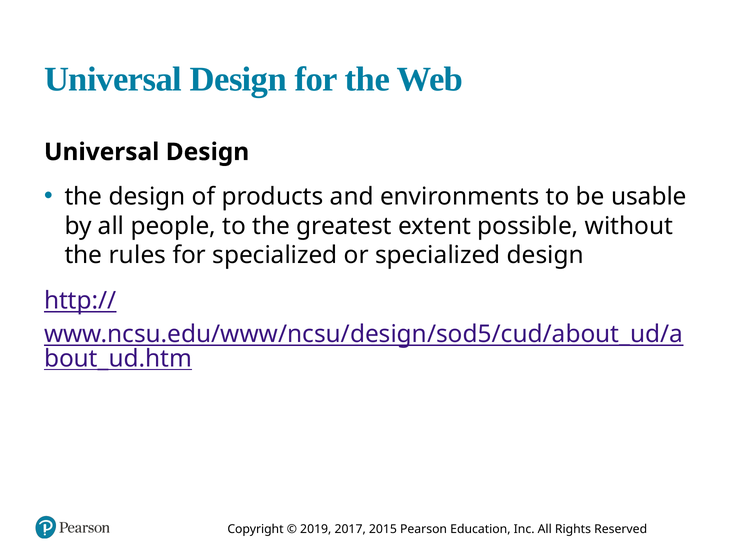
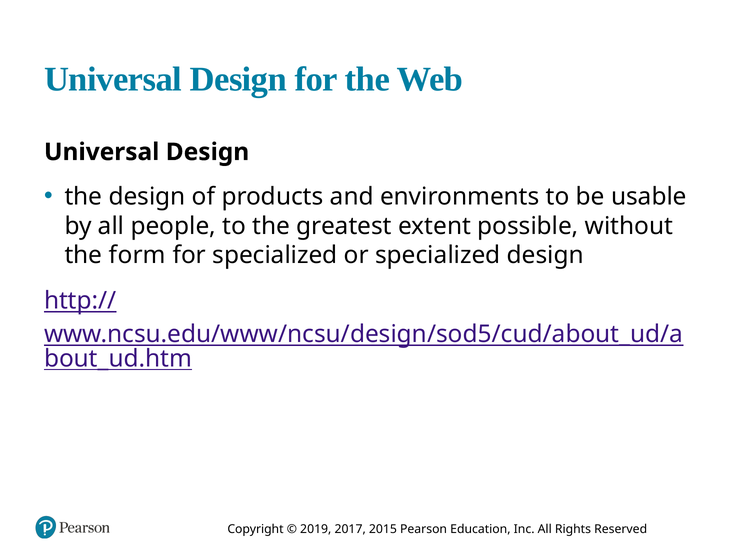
rules: rules -> form
